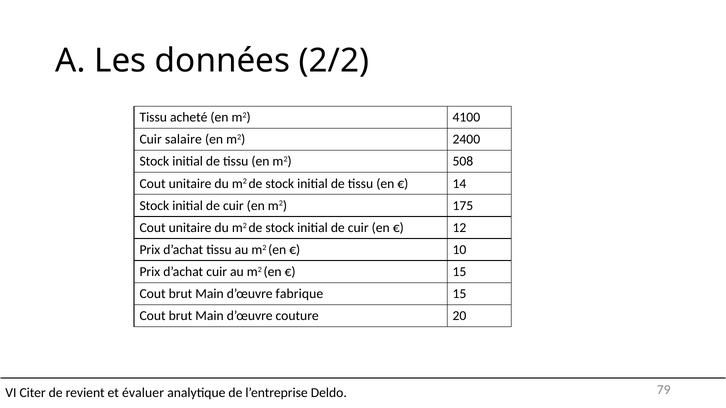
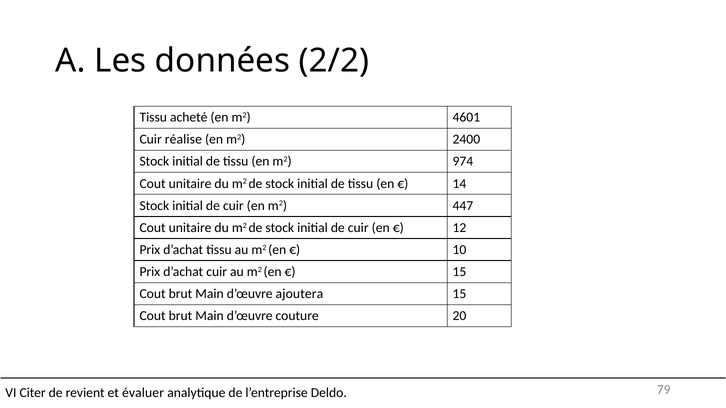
4100: 4100 -> 4601
salaire: salaire -> réalise
508: 508 -> 974
175: 175 -> 447
fabrique: fabrique -> ajoutera
